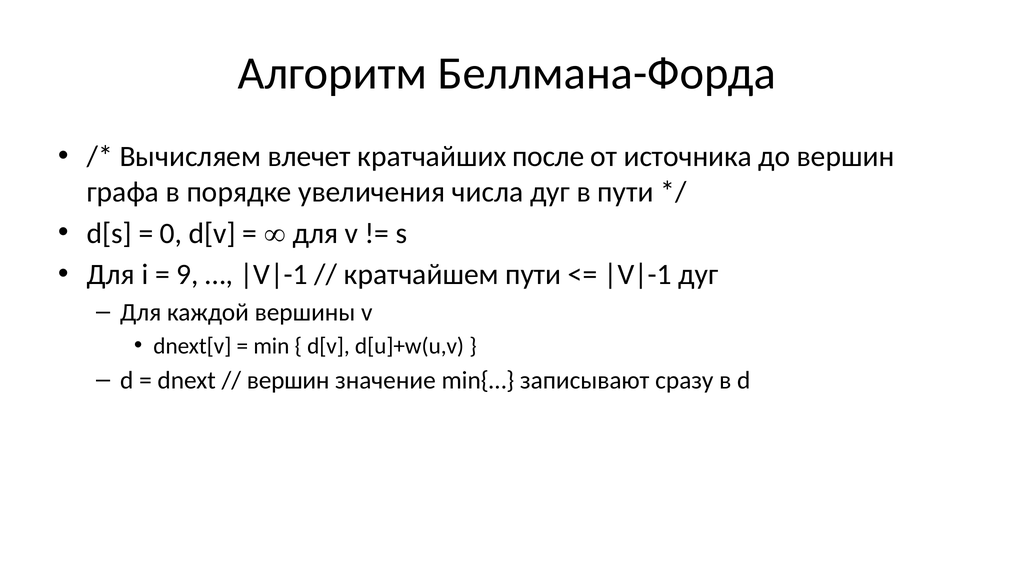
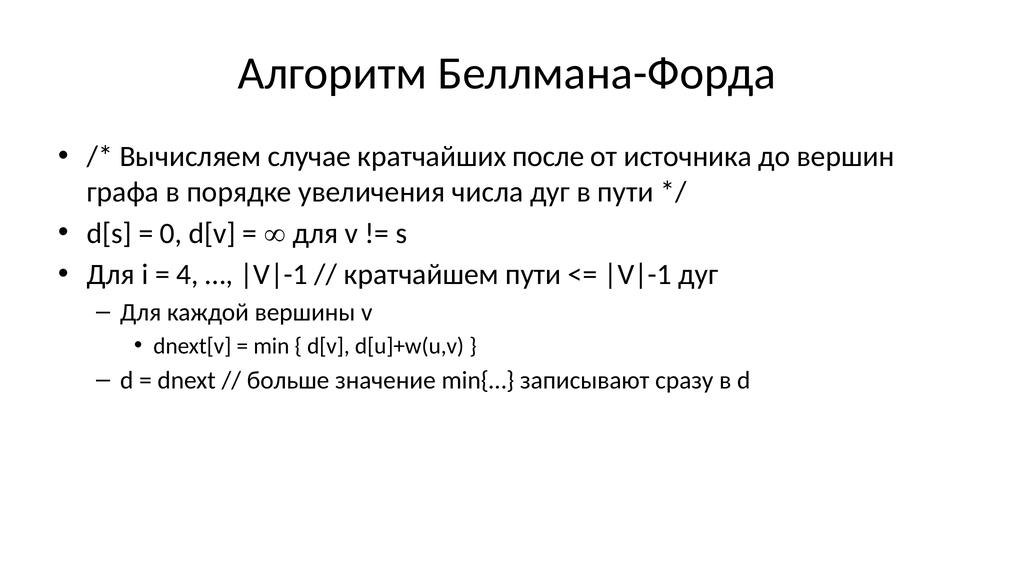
влечет: влечет -> случае
9: 9 -> 4
вершин at (288, 380): вершин -> больше
